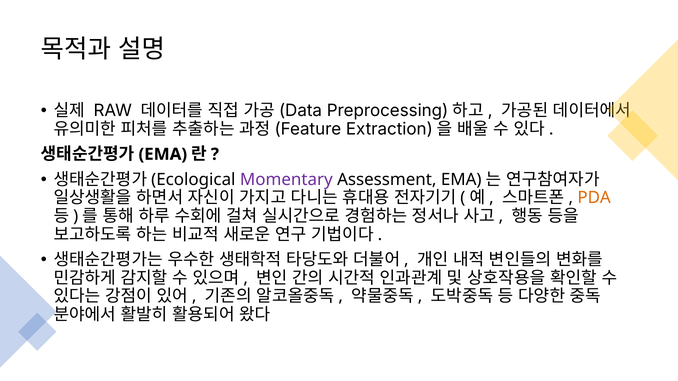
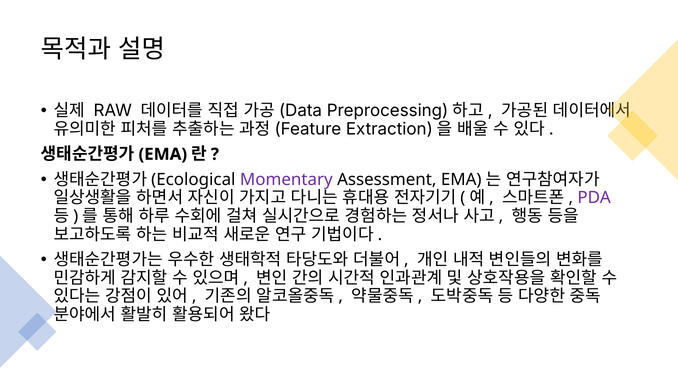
PDA colour: orange -> purple
